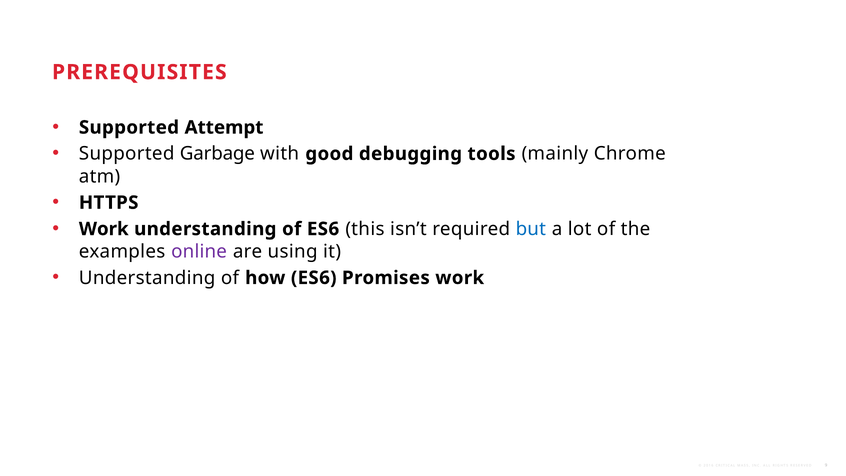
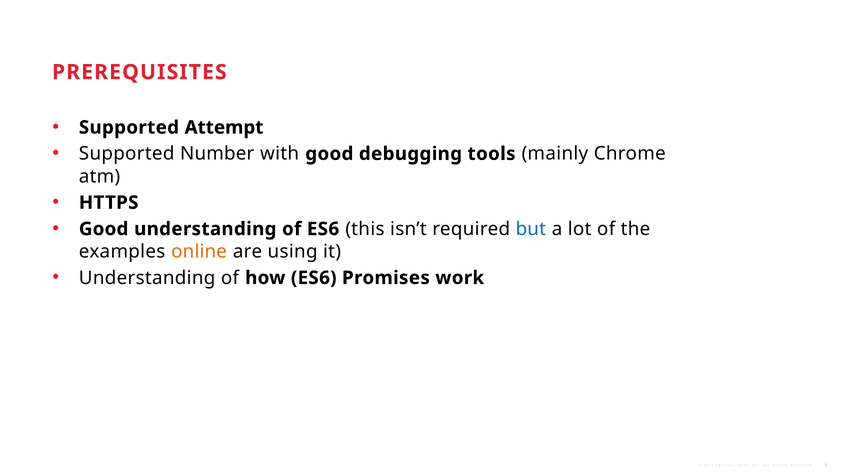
Garbage: Garbage -> Number
Work at (104, 229): Work -> Good
online colour: purple -> orange
